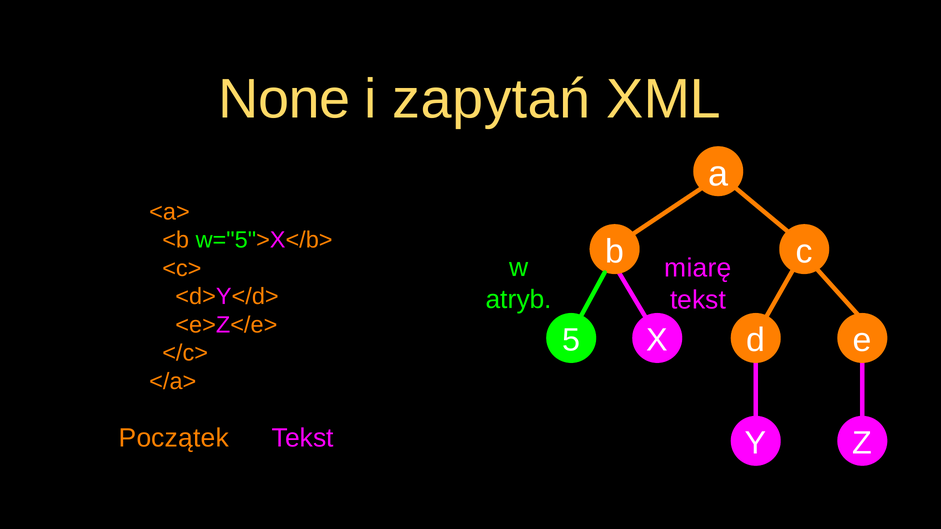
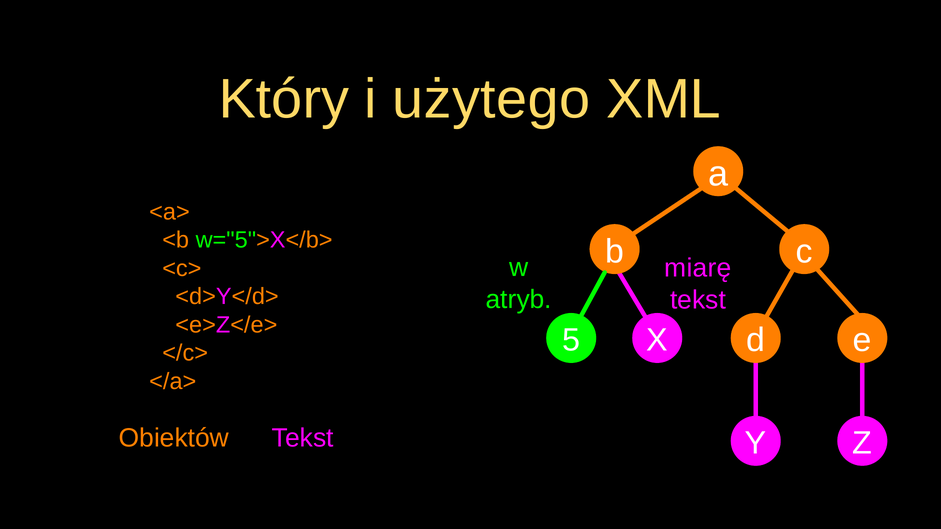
None: None -> Który
zapytań: zapytań -> użytego
Początek: Początek -> Obiektów
